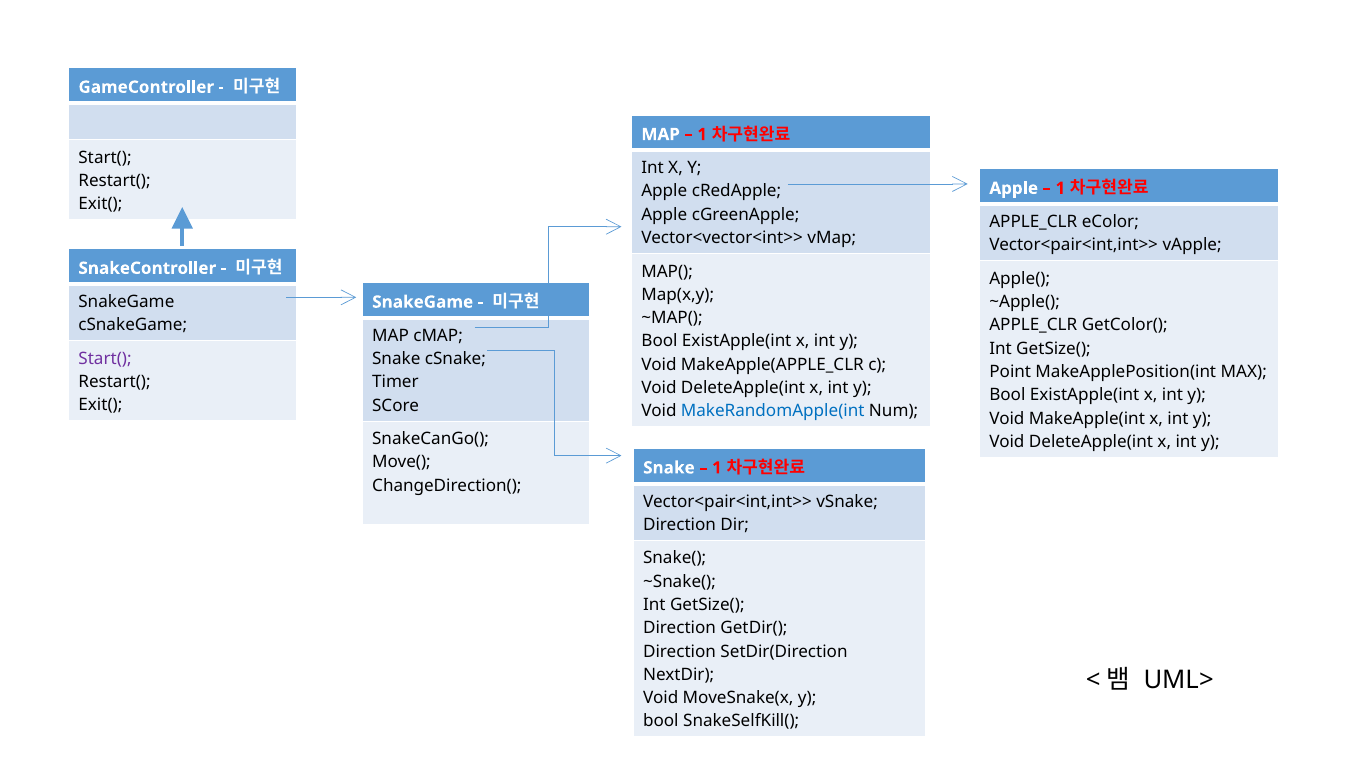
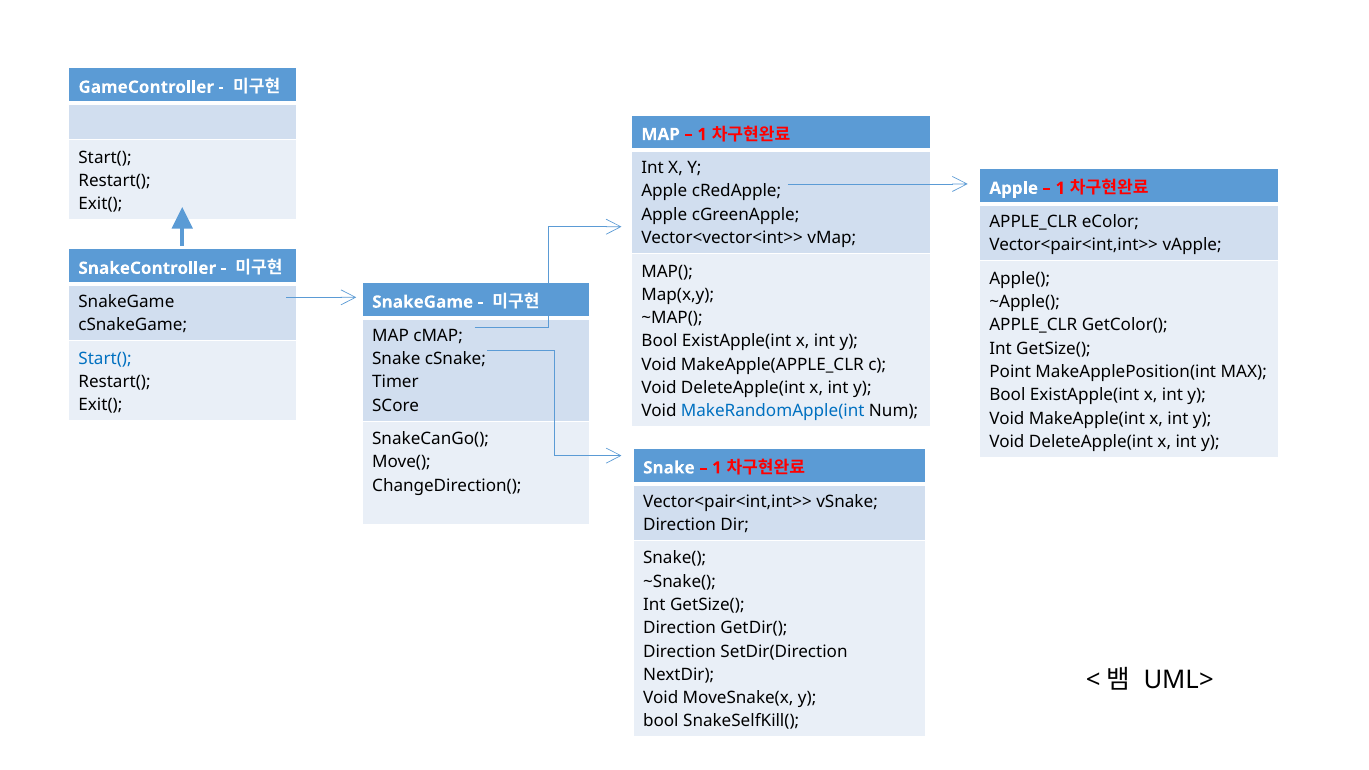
Start( at (105, 359) colour: purple -> blue
